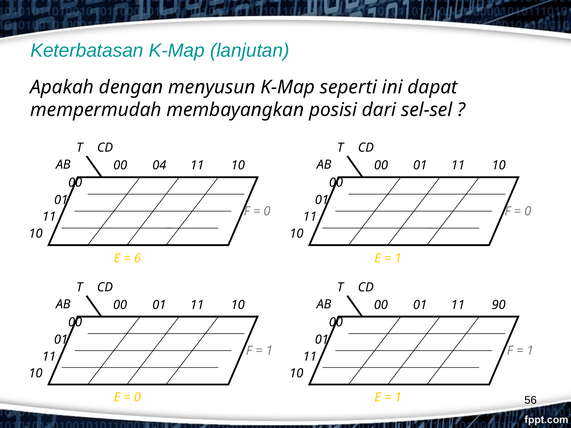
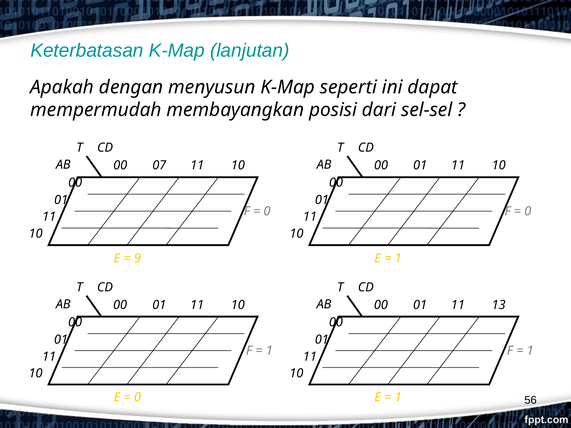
04: 04 -> 07
6: 6 -> 9
90: 90 -> 13
